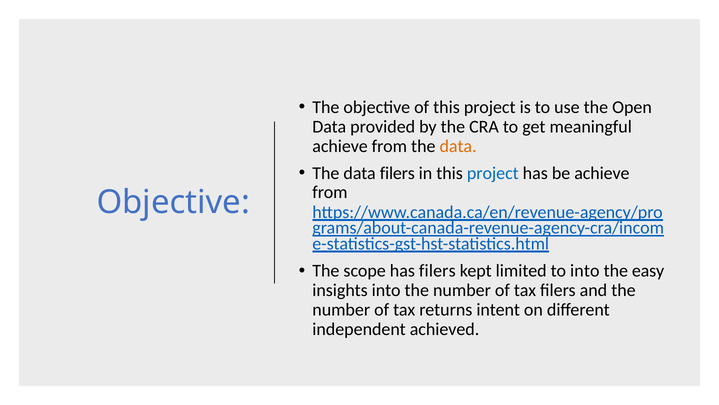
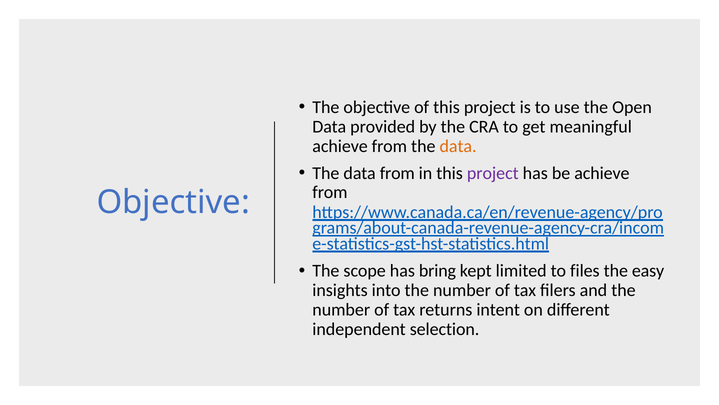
data filers: filers -> from
project at (493, 173) colour: blue -> purple
has filers: filers -> bring
to into: into -> files
achieved: achieved -> selection
